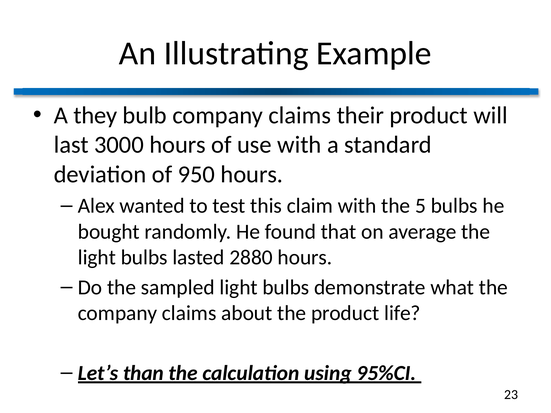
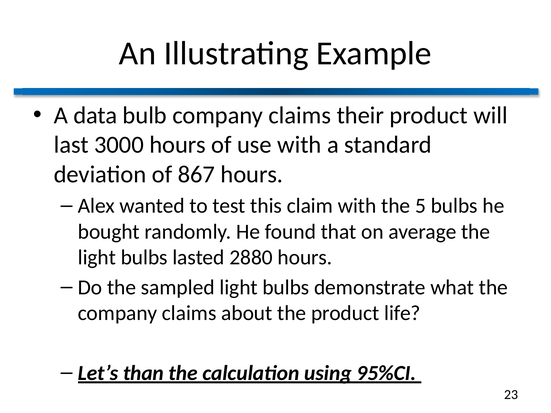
they: they -> data
950: 950 -> 867
